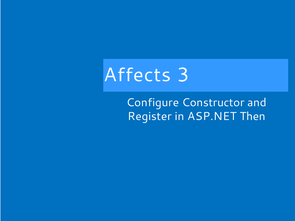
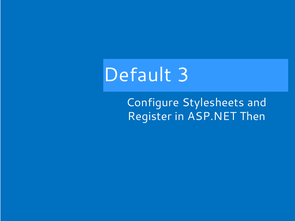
Affects: Affects -> Default
Constructor: Constructor -> Stylesheets
